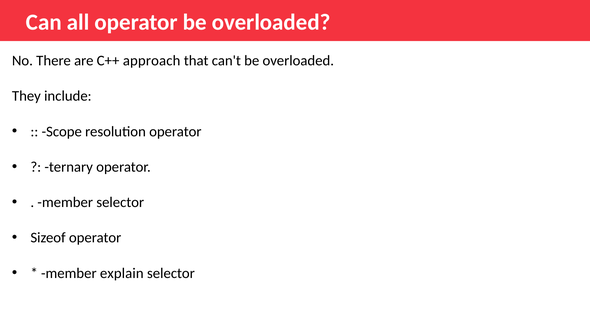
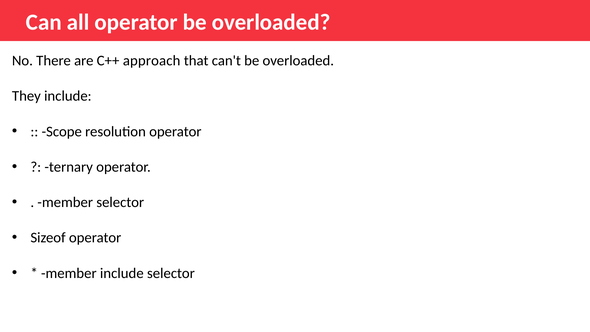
member explain: explain -> include
